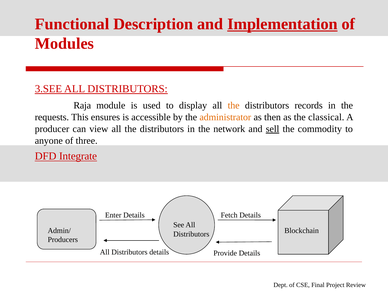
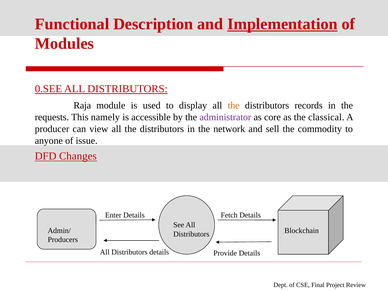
3.SEE: 3.SEE -> 0.SEE
ensures: ensures -> namely
administrator colour: orange -> purple
then: then -> core
sell underline: present -> none
three: three -> issue
Integrate: Integrate -> Changes
